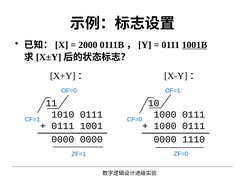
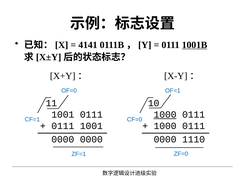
2000: 2000 -> 4141
1010 at (63, 115): 1010 -> 1001
1000 at (165, 115) underline: none -> present
